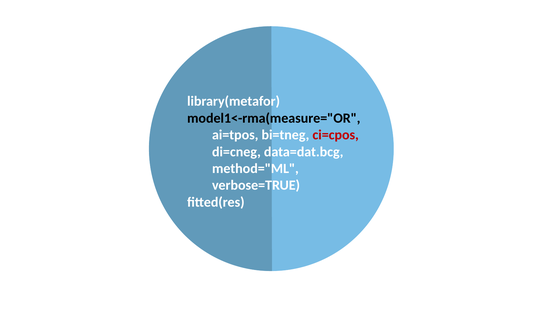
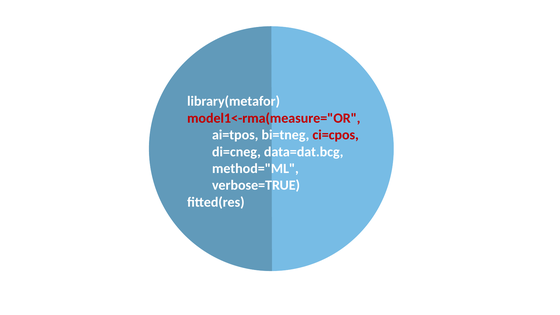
model1<-rma(measure="OR colour: black -> red
